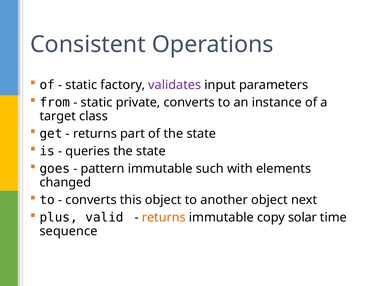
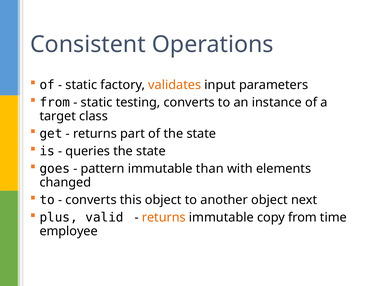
validates colour: purple -> orange
private: private -> testing
such: such -> than
copy solar: solar -> from
sequence: sequence -> employee
